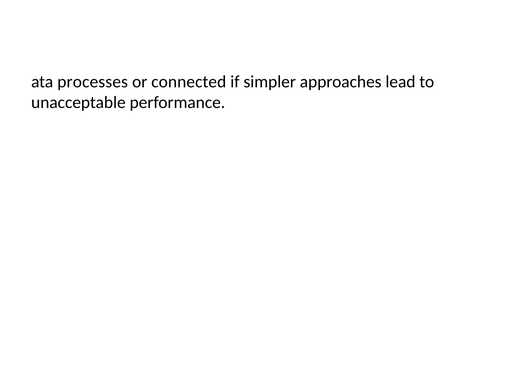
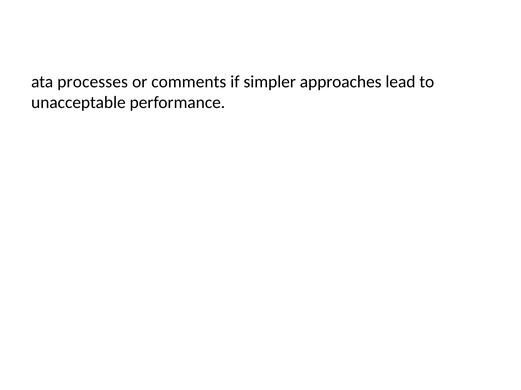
connected: connected -> comments
